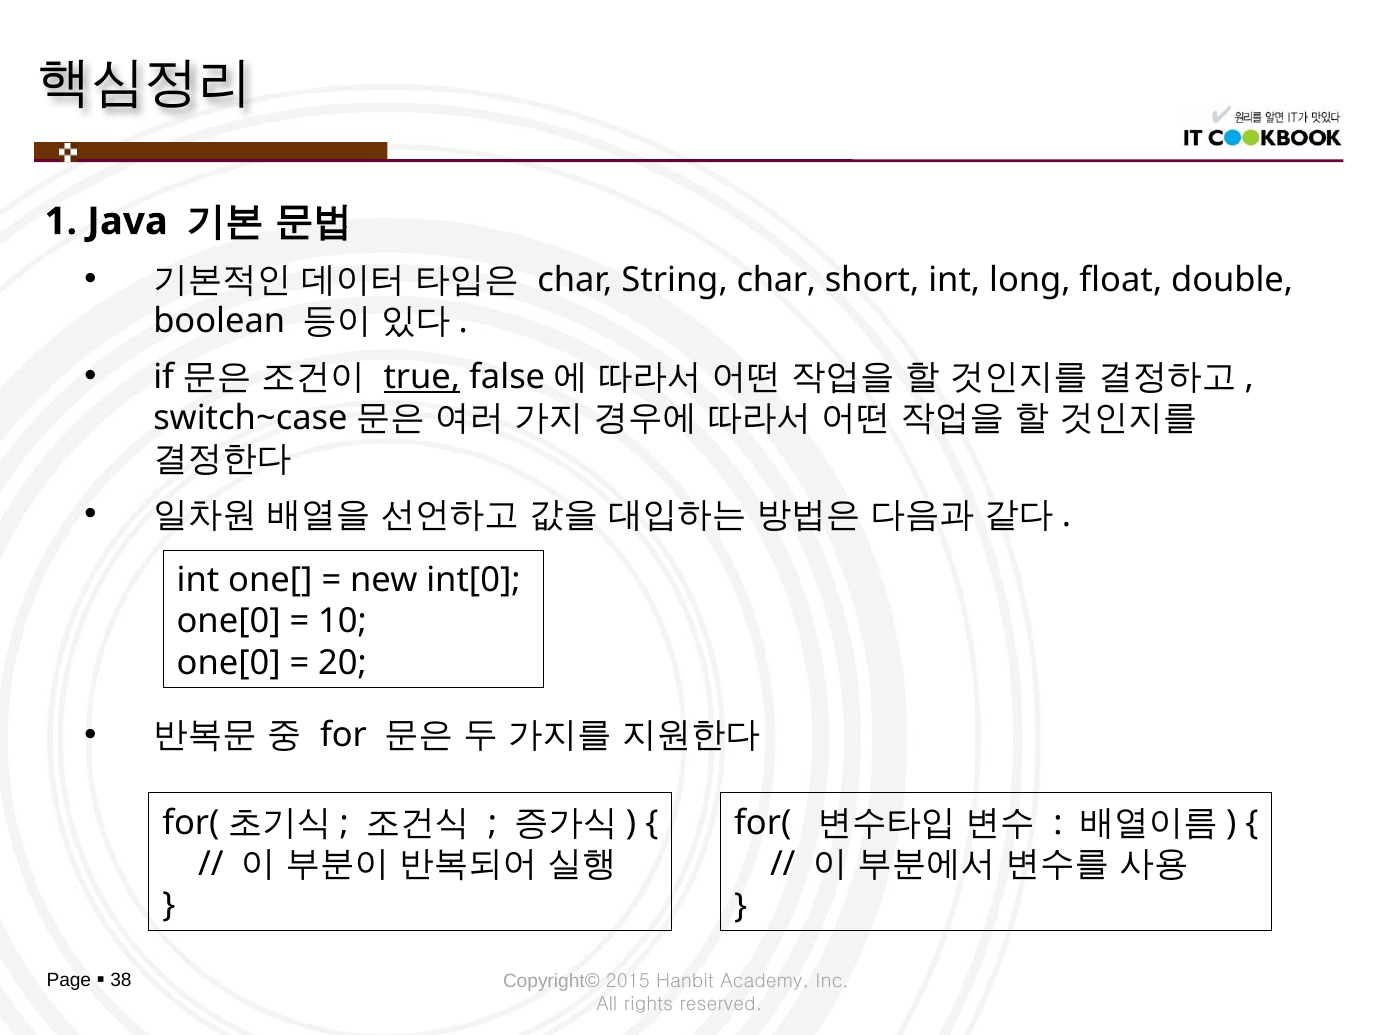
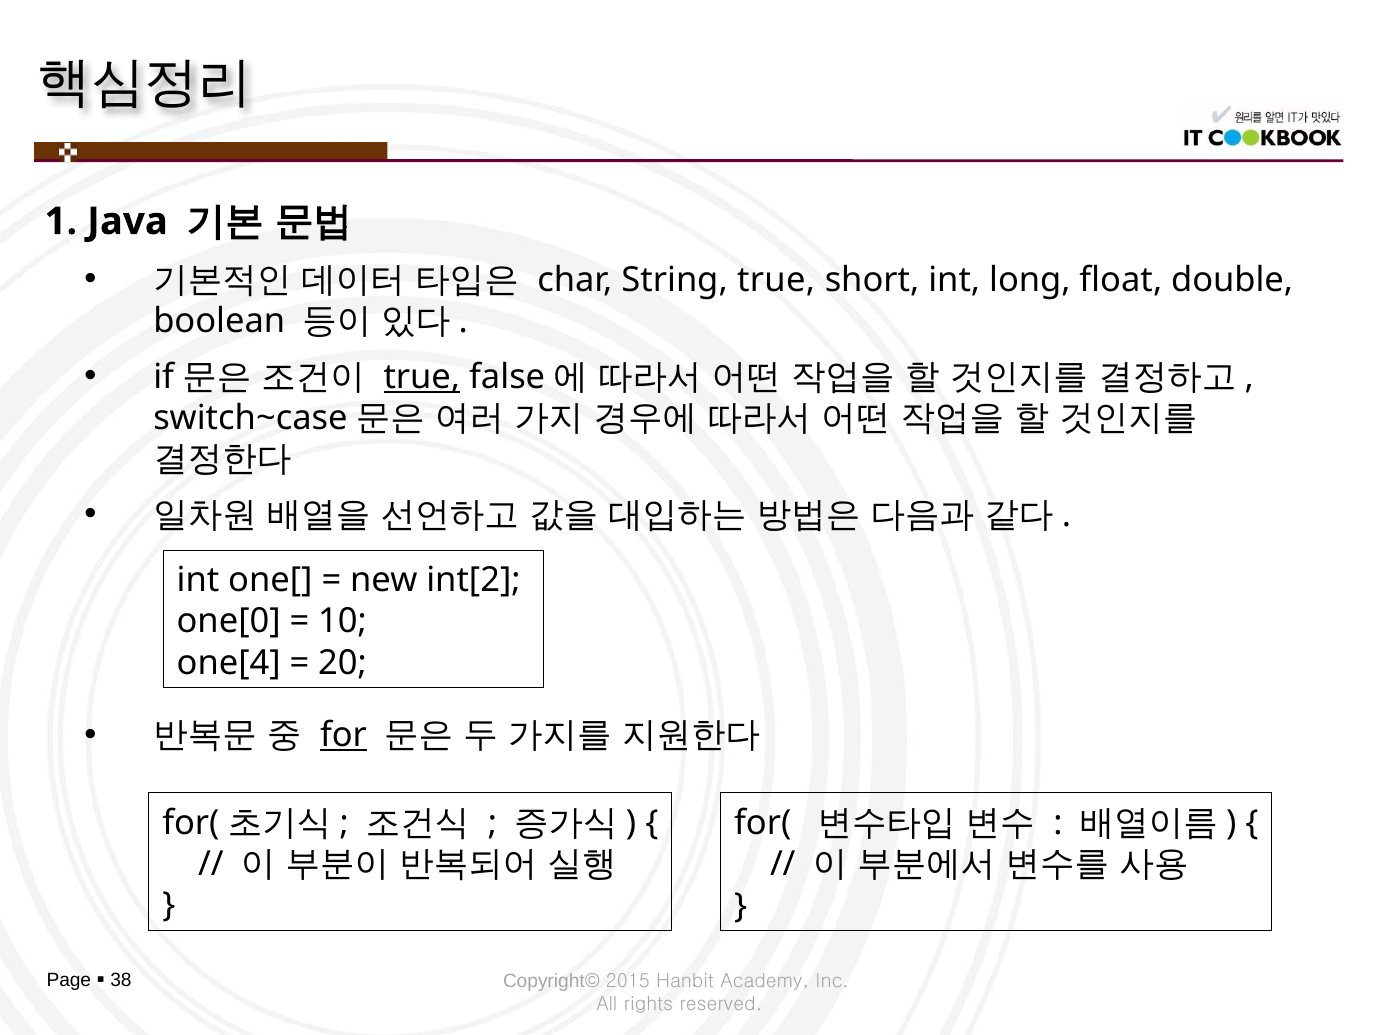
String char: char -> true
int[0: int[0 -> int[2
one[0 at (229, 663): one[0 -> one[4
for underline: none -> present
